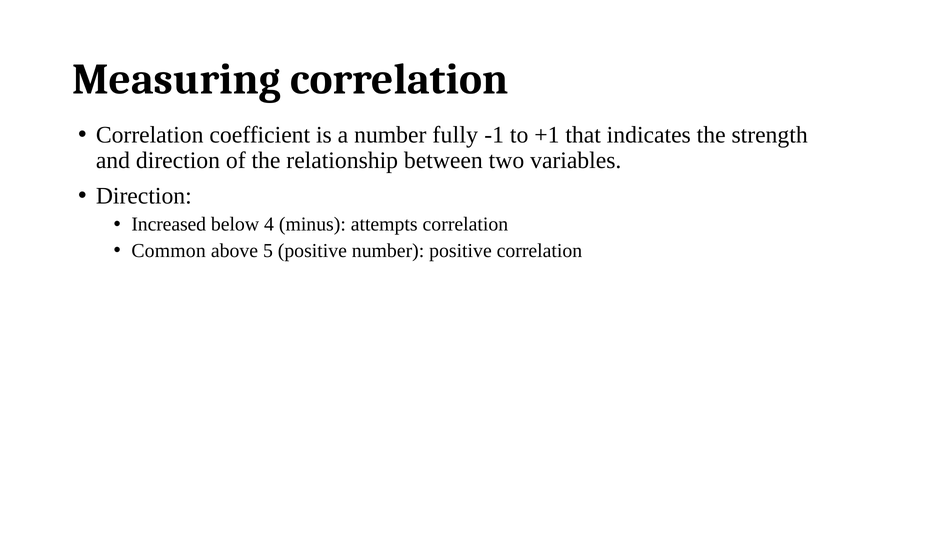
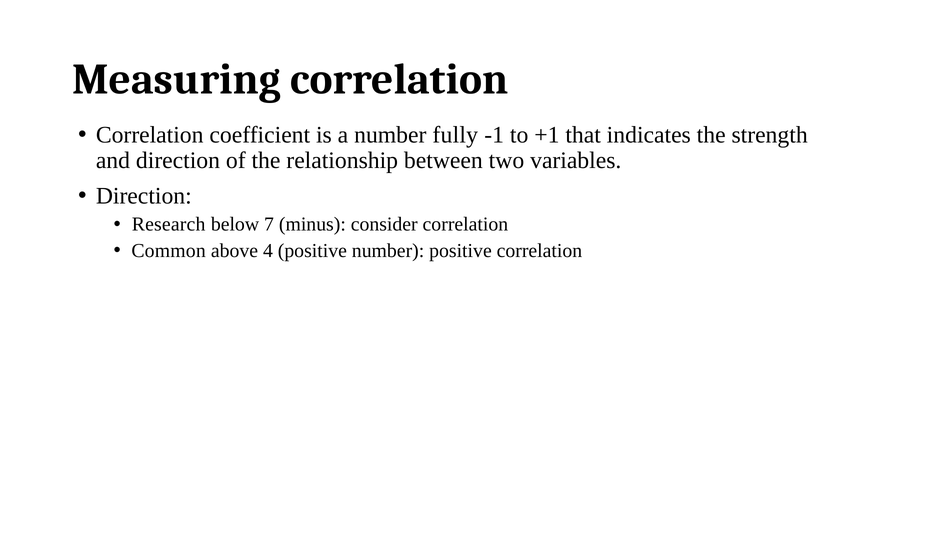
Increased: Increased -> Research
4: 4 -> 7
attempts: attempts -> consider
5: 5 -> 4
